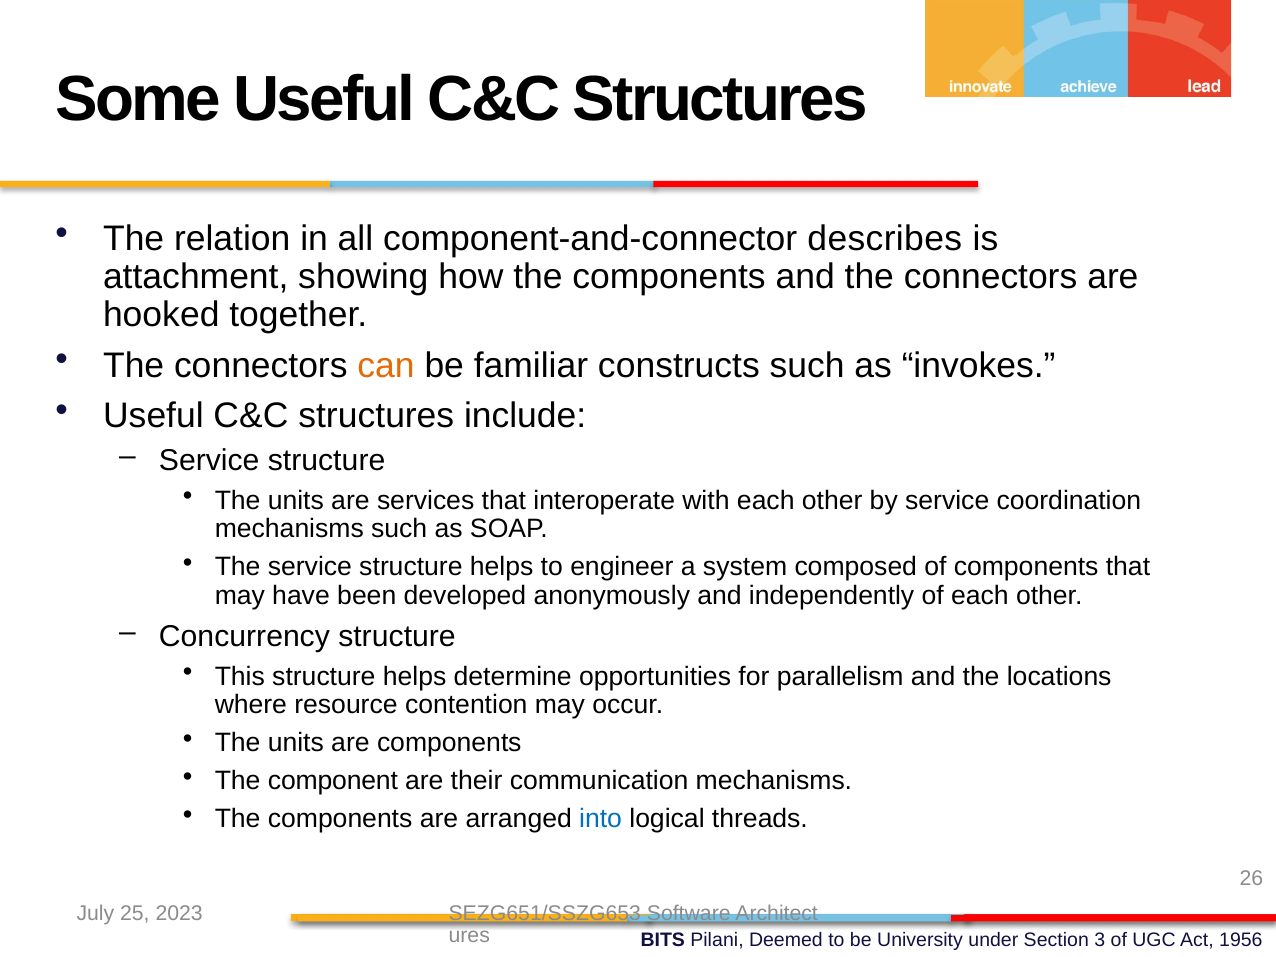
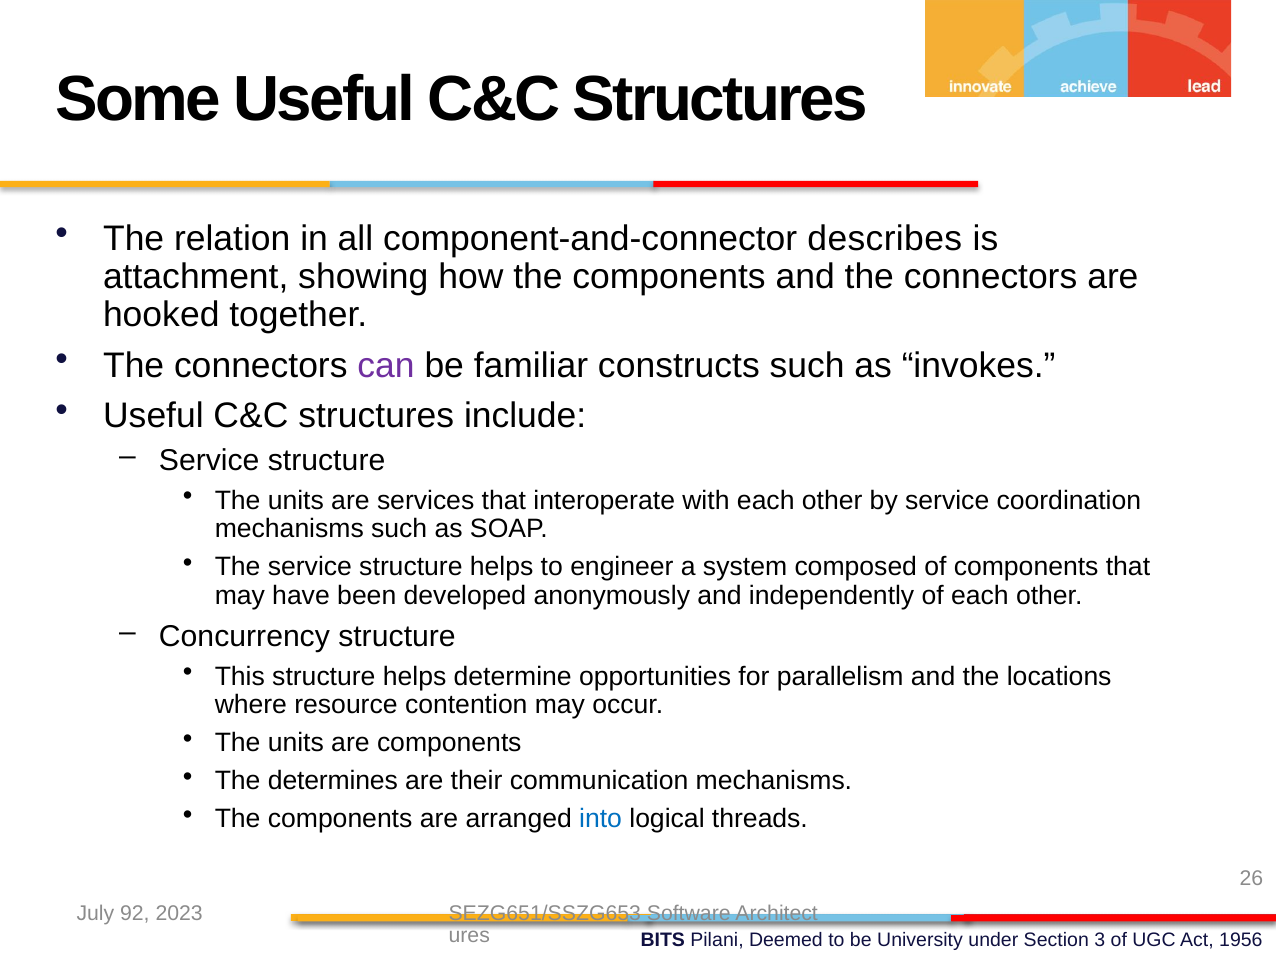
can colour: orange -> purple
component: component -> determines
25: 25 -> 92
